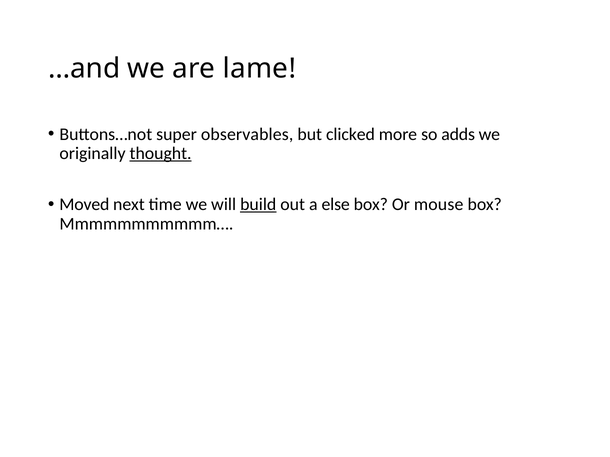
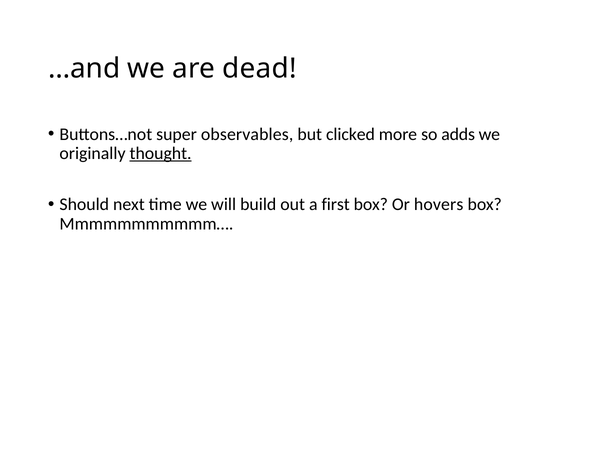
lame: lame -> dead
Moved: Moved -> Should
build underline: present -> none
else: else -> first
mouse: mouse -> hovers
